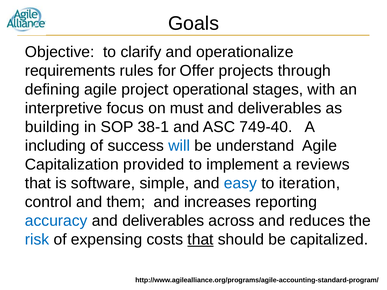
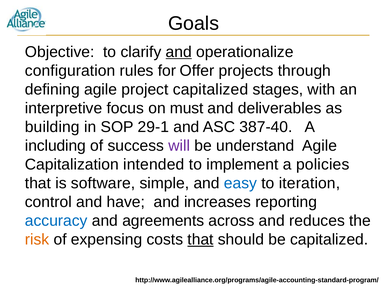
and at (179, 52) underline: none -> present
requirements: requirements -> configuration
project operational: operational -> capitalized
38-1: 38-1 -> 29-1
749-40: 749-40 -> 387-40
will colour: blue -> purple
provided: provided -> intended
reviews: reviews -> policies
them: them -> have
deliverables at (163, 221): deliverables -> agreements
risk colour: blue -> orange
